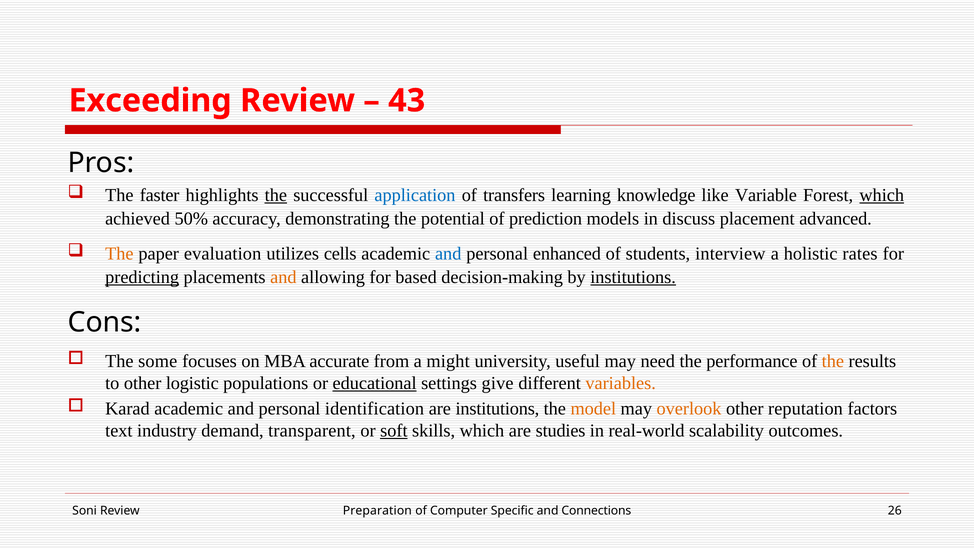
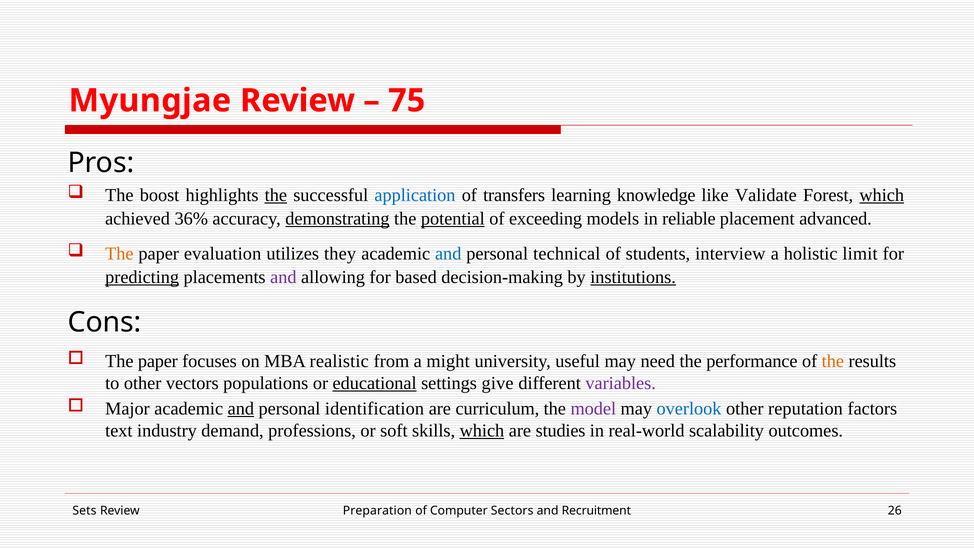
Exceeding: Exceeding -> Myungjae
43: 43 -> 75
faster: faster -> boost
Variable: Variable -> Validate
50%: 50% -> 36%
demonstrating underline: none -> present
potential underline: none -> present
prediction: prediction -> exceeding
discuss: discuss -> reliable
cells: cells -> they
enhanced: enhanced -> technical
rates: rates -> limit
and at (283, 277) colour: orange -> purple
some at (158, 361): some -> paper
accurate: accurate -> realistic
logistic: logistic -> vectors
variables colour: orange -> purple
Karad: Karad -> Major
and at (241, 409) underline: none -> present
are institutions: institutions -> curriculum
model colour: orange -> purple
overlook colour: orange -> blue
transparent: transparent -> professions
soft underline: present -> none
which at (482, 431) underline: none -> present
Soni: Soni -> Sets
Specific: Specific -> Sectors
Connections: Connections -> Recruitment
